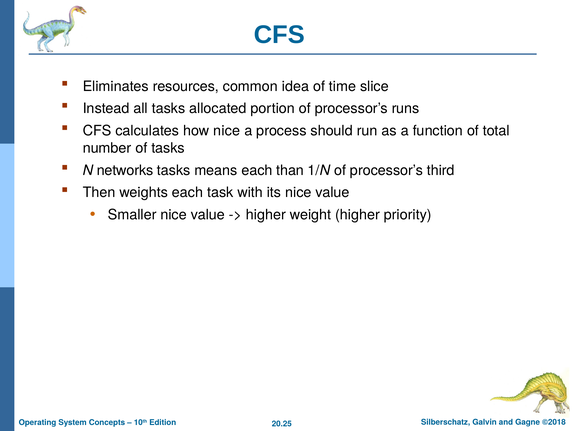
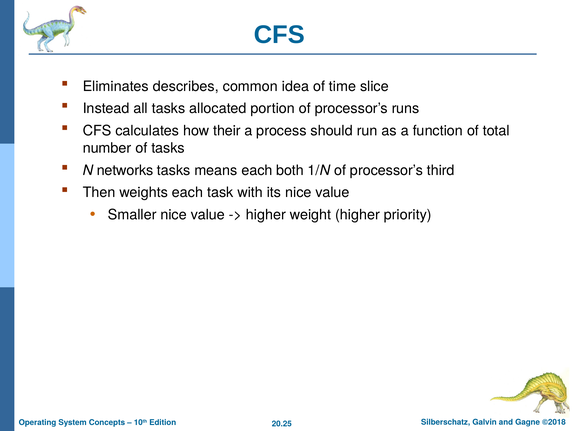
resources: resources -> describes
how nice: nice -> their
than: than -> both
